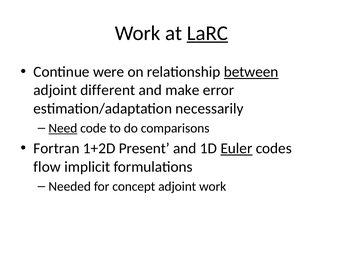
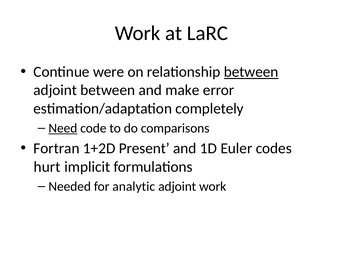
LaRC underline: present -> none
adjoint different: different -> between
necessarily: necessarily -> completely
Euler underline: present -> none
flow: flow -> hurt
concept: concept -> analytic
